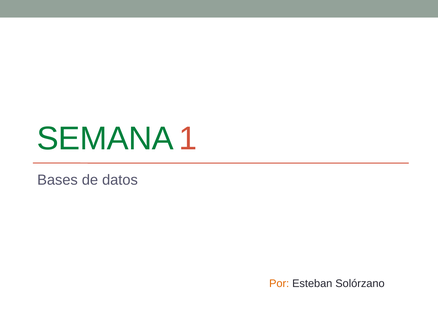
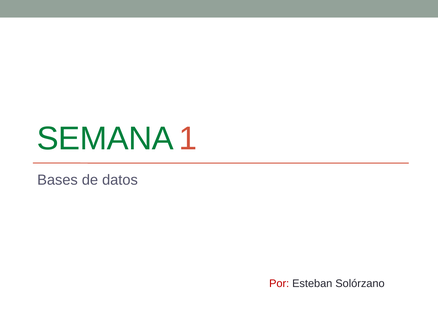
Por colour: orange -> red
